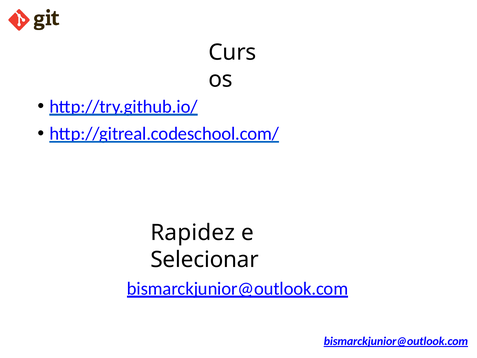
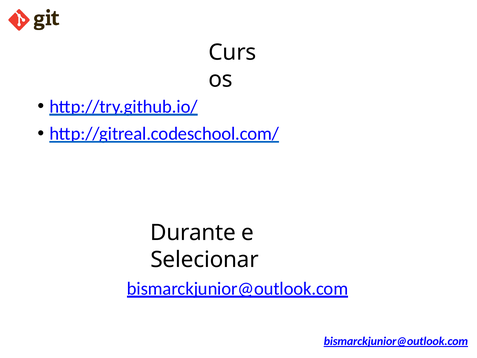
Rapidez: Rapidez -> Durante
